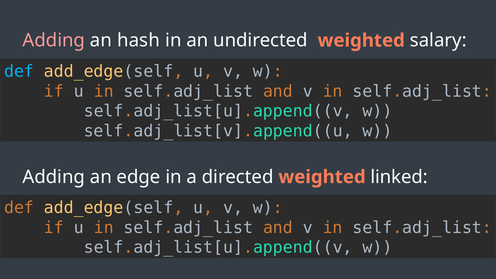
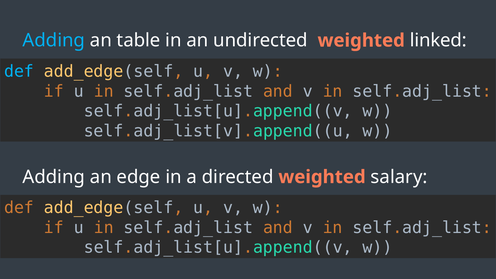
Adding at (54, 40) colour: pink -> light blue
hash: hash -> table
salary: salary -> linked
linked: linked -> salary
